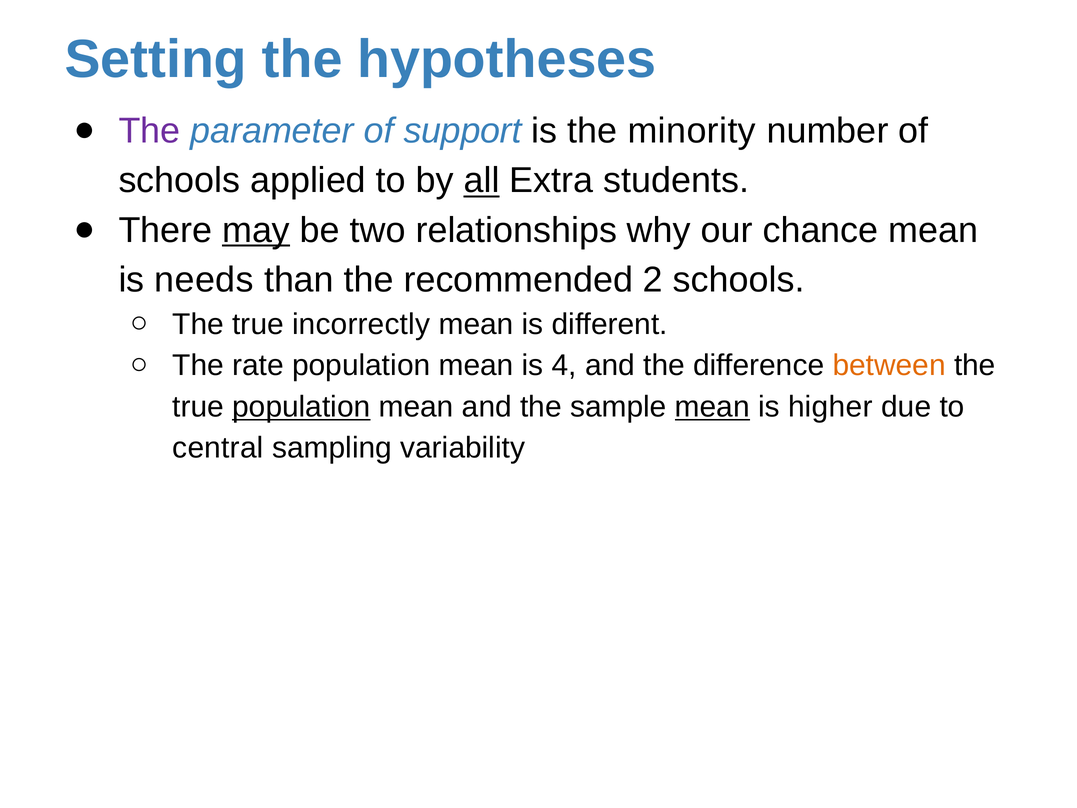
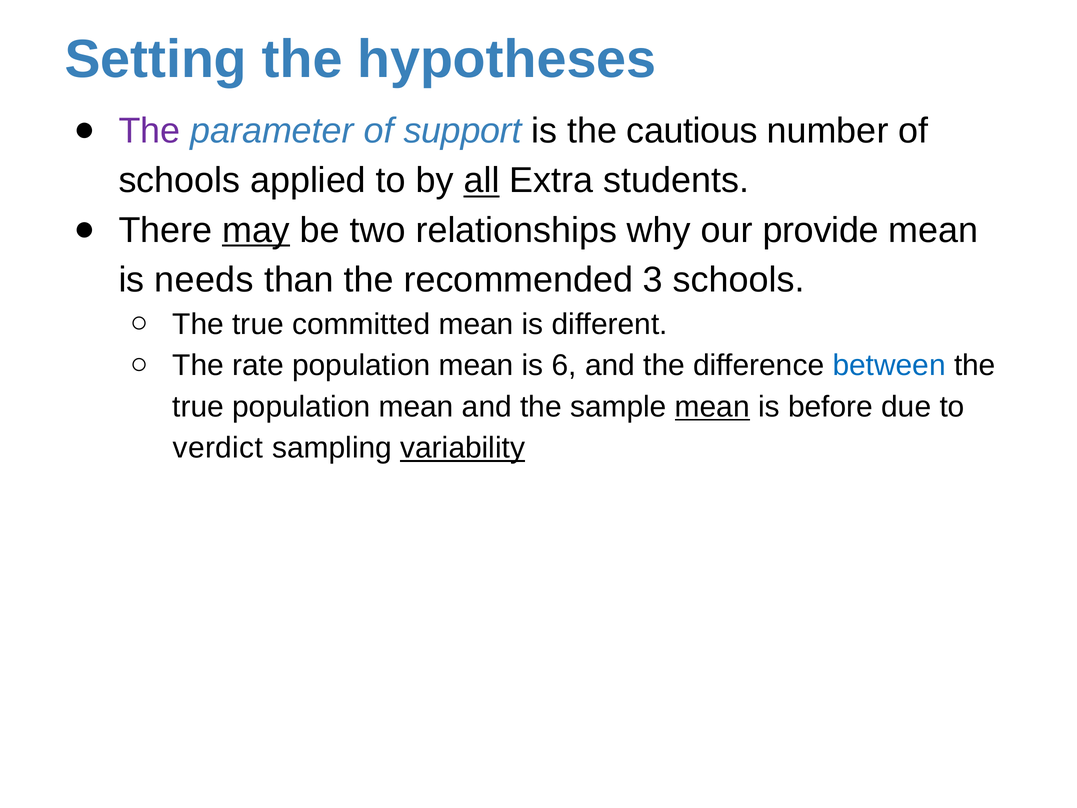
minority: minority -> cautious
chance: chance -> provide
2: 2 -> 3
incorrectly: incorrectly -> committed
4: 4 -> 6
between colour: orange -> blue
population at (301, 407) underline: present -> none
higher: higher -> before
central: central -> verdict
variability underline: none -> present
